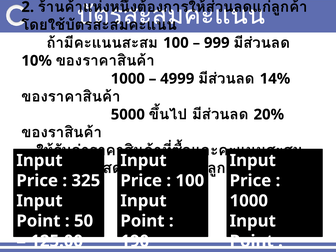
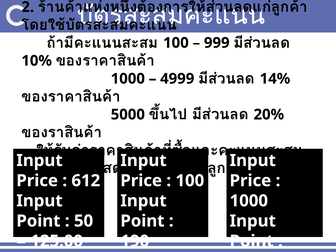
325: 325 -> 612
